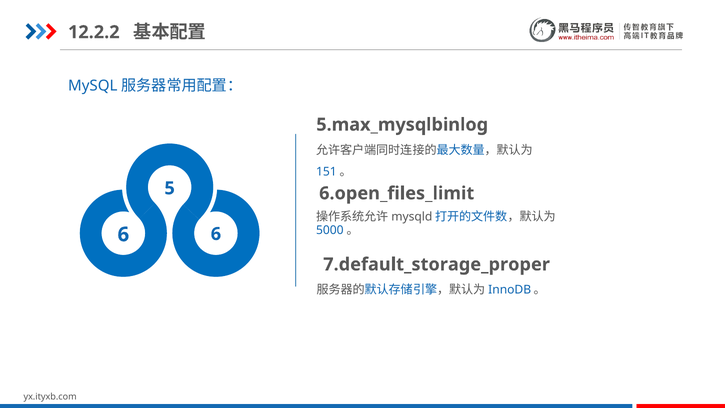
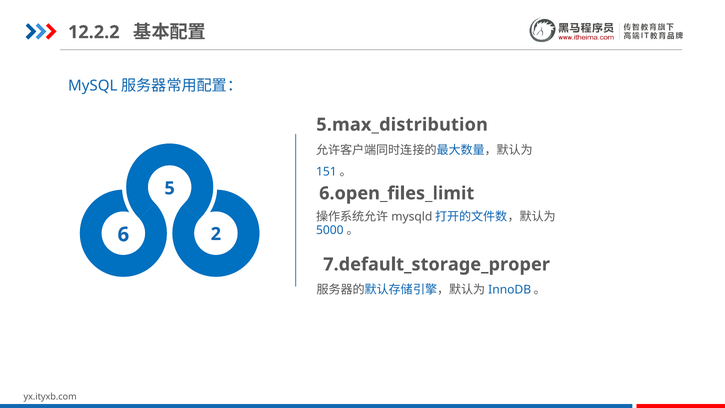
5.max_mysqlbinlog: 5.max_mysqlbinlog -> 5.max_distribution
6 6: 6 -> 2
